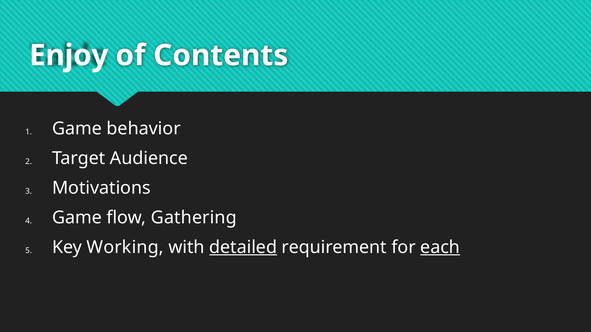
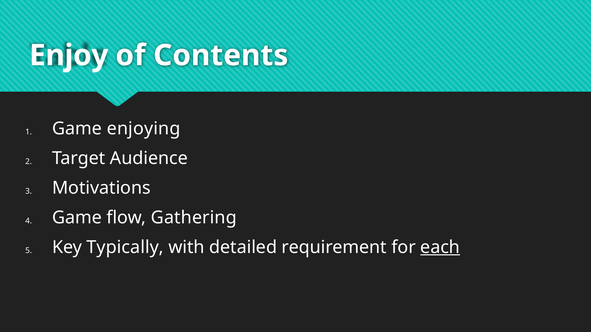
behavior: behavior -> enjoying
Working: Working -> Typically
detailed underline: present -> none
